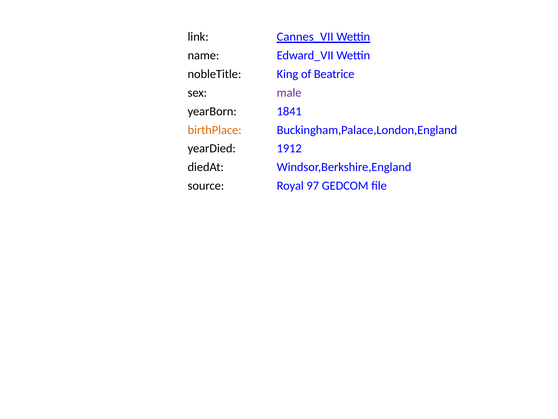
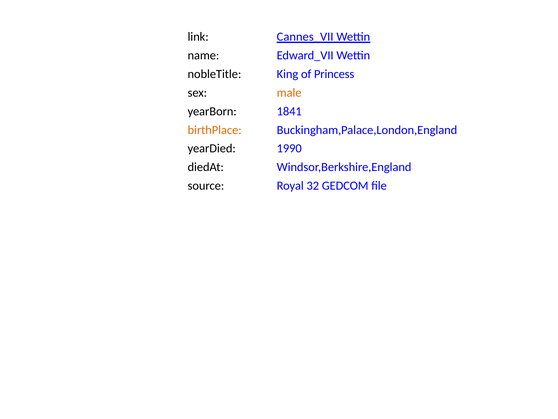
Beatrice: Beatrice -> Princess
male colour: purple -> orange
1912: 1912 -> 1990
97: 97 -> 32
